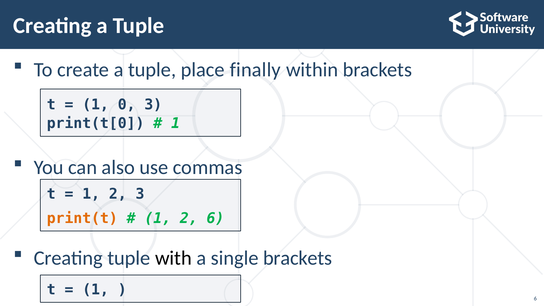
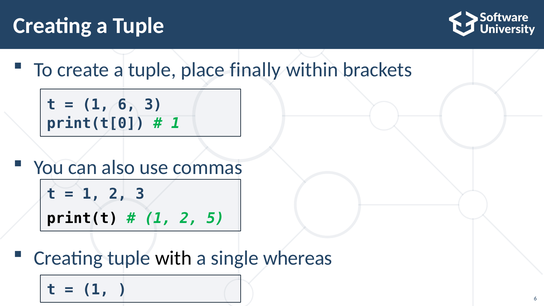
1 0: 0 -> 6
print(t colour: orange -> black
2 6: 6 -> 5
single brackets: brackets -> whereas
